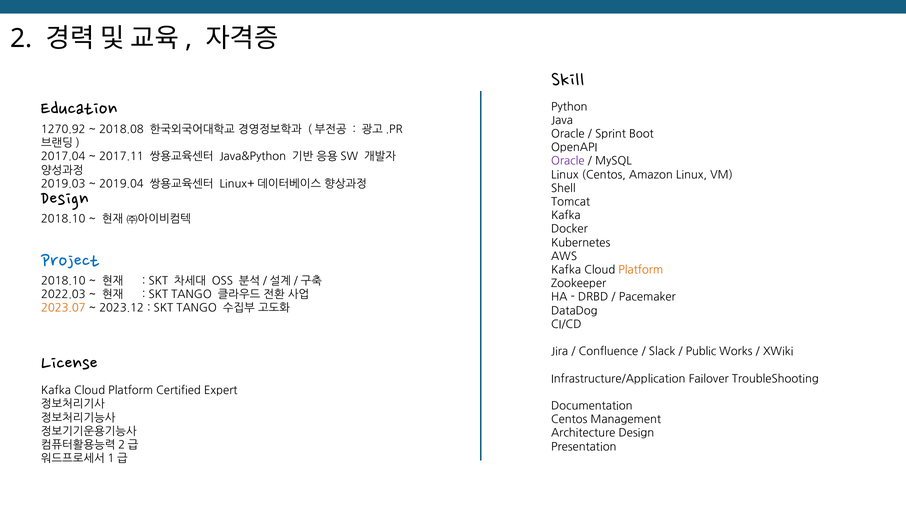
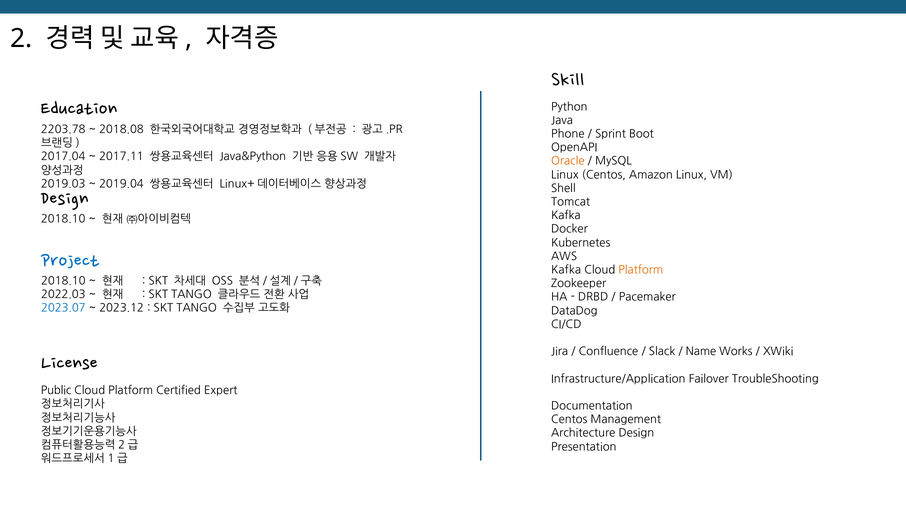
1270.92: 1270.92 -> 2203.78
Oracle at (568, 134): Oracle -> Phone
Oracle at (568, 161) colour: purple -> orange
2023.07 colour: orange -> blue
Public: Public -> Name
Kafka at (56, 390): Kafka -> Public
